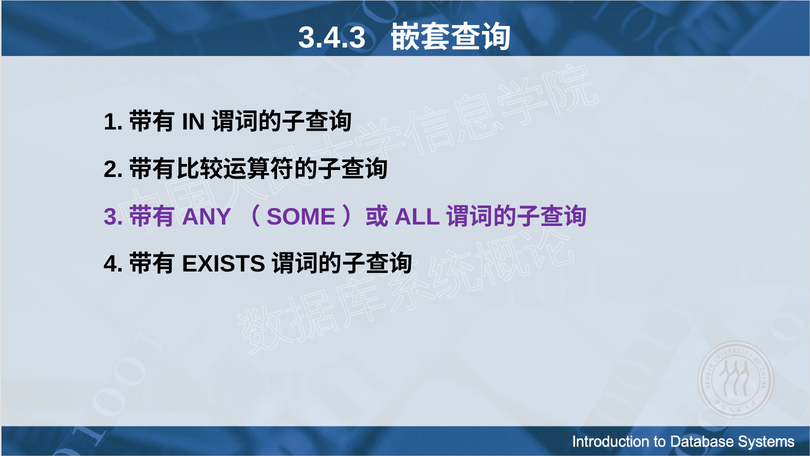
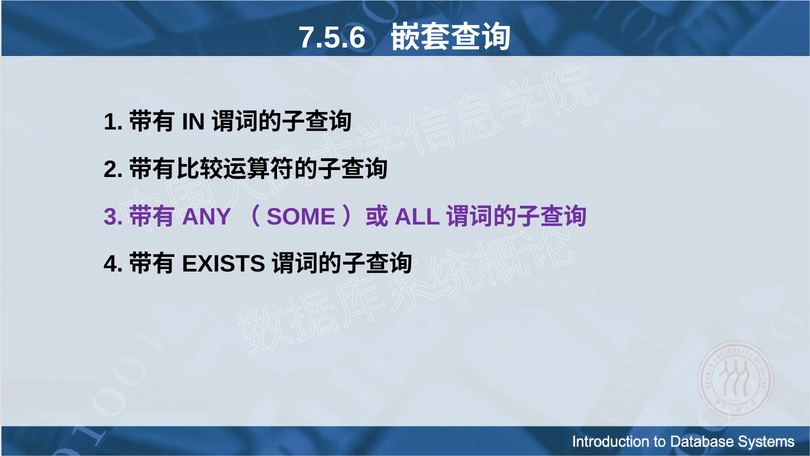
3.4.3: 3.4.3 -> 7.5.6
